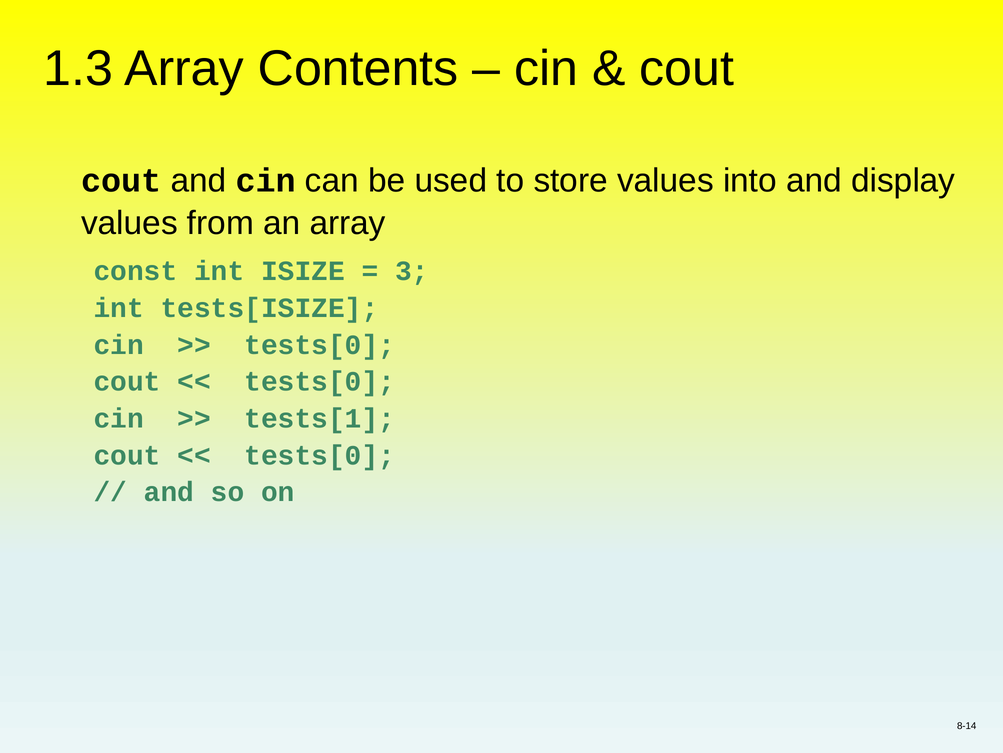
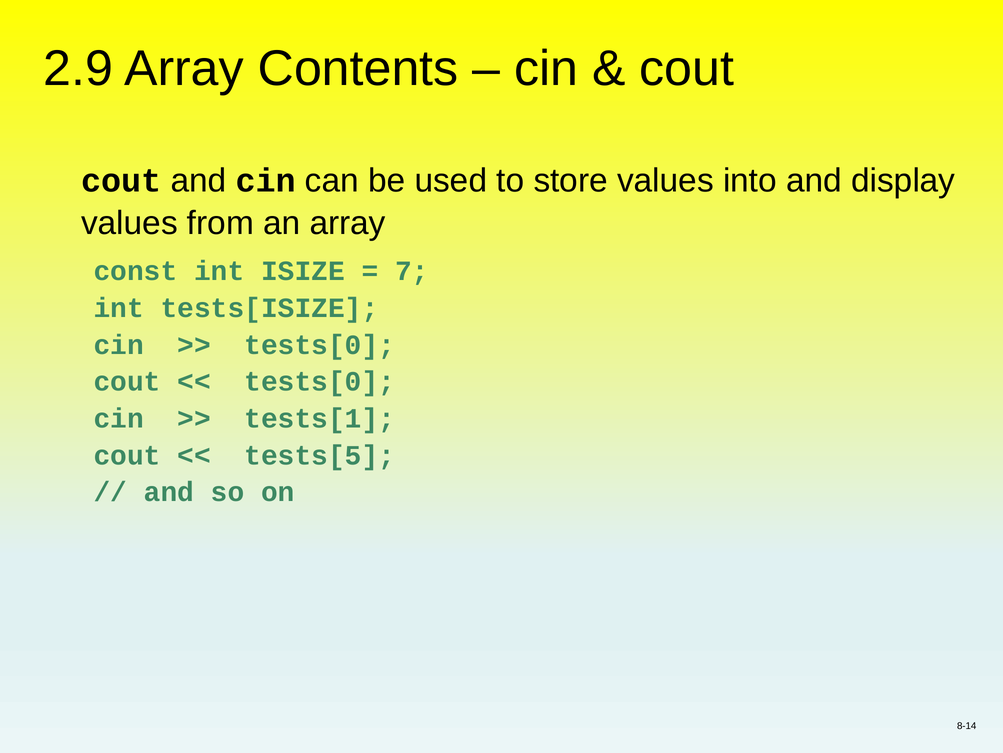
1.3: 1.3 -> 2.9
3: 3 -> 7
tests[0 at (320, 455): tests[0 -> tests[5
